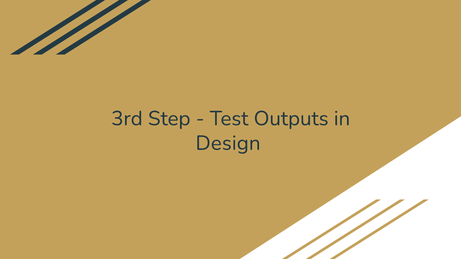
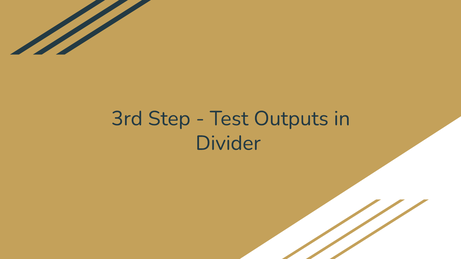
Design: Design -> Divider
